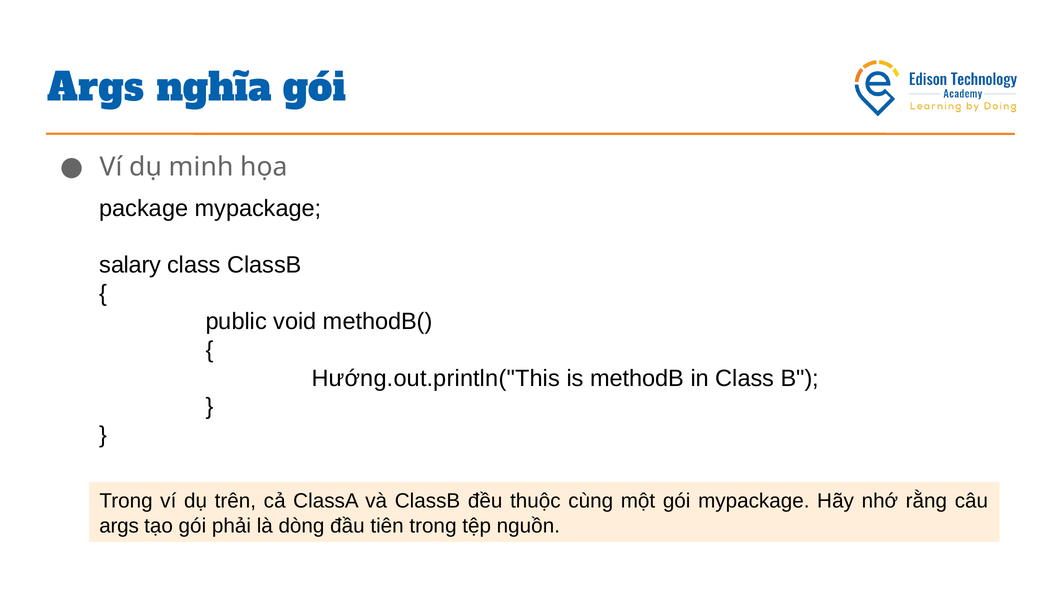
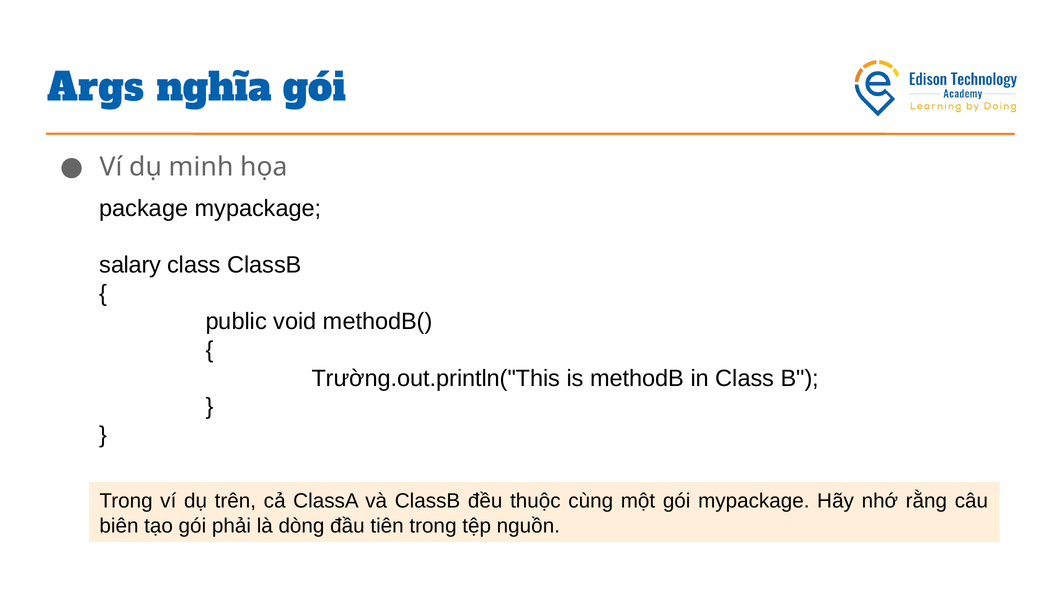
Hướng.out.println("This: Hướng.out.println("This -> Trường.out.println("This
args at (119, 526): args -> biên
